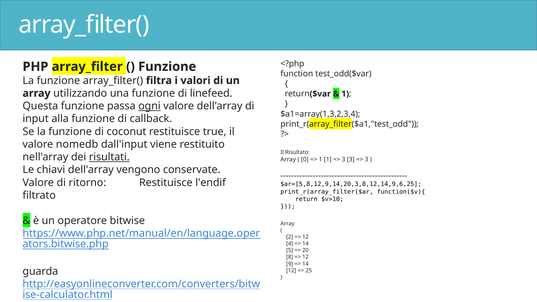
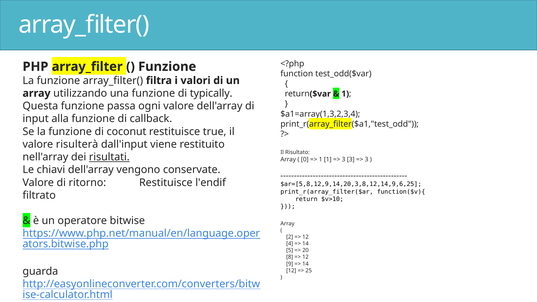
linefeed: linefeed -> typically
ogni underline: present -> none
nomedb: nomedb -> risulterà
